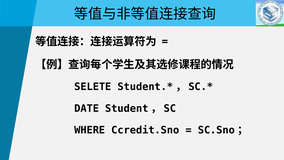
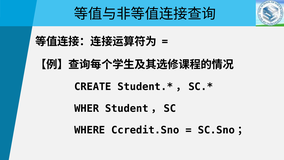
SELETE: SELETE -> CREATE
DATE: DATE -> WHER
